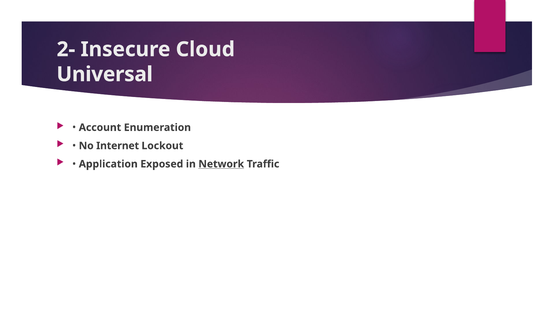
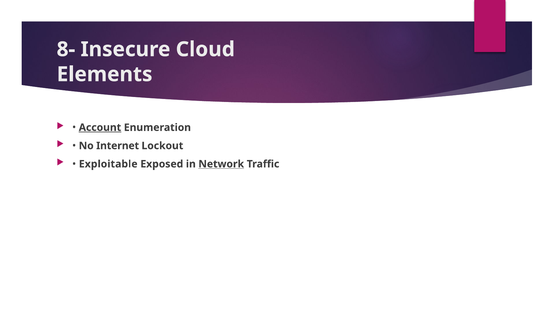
2-: 2- -> 8-
Universal: Universal -> Elements
Account underline: none -> present
Application: Application -> Exploitable
